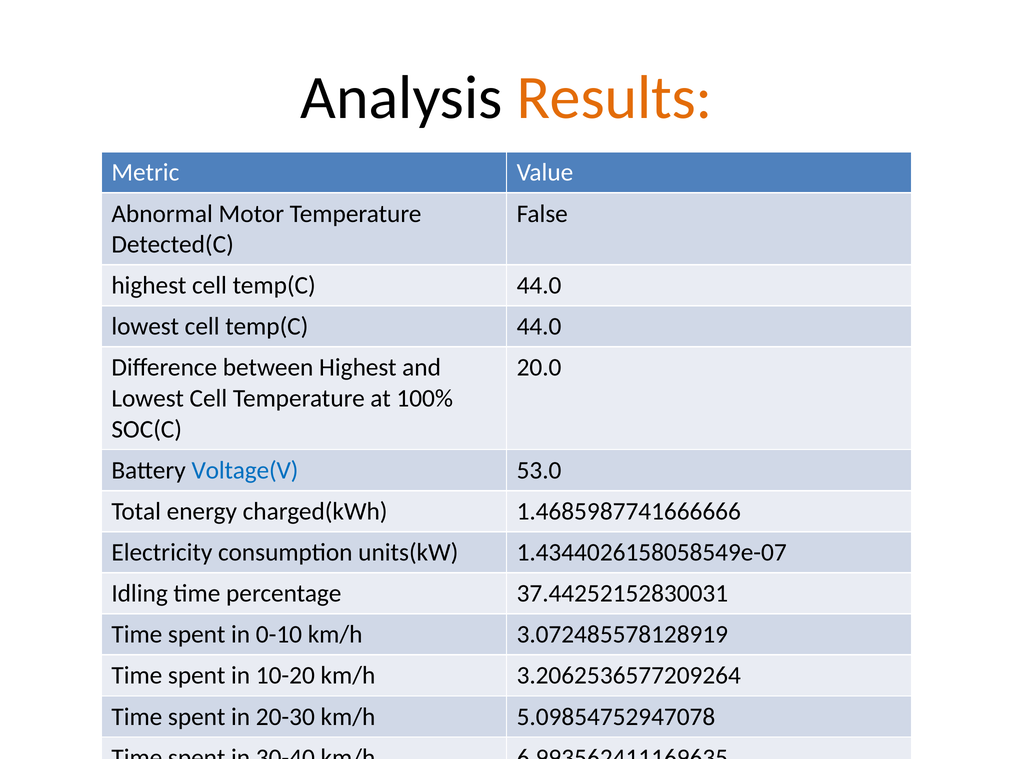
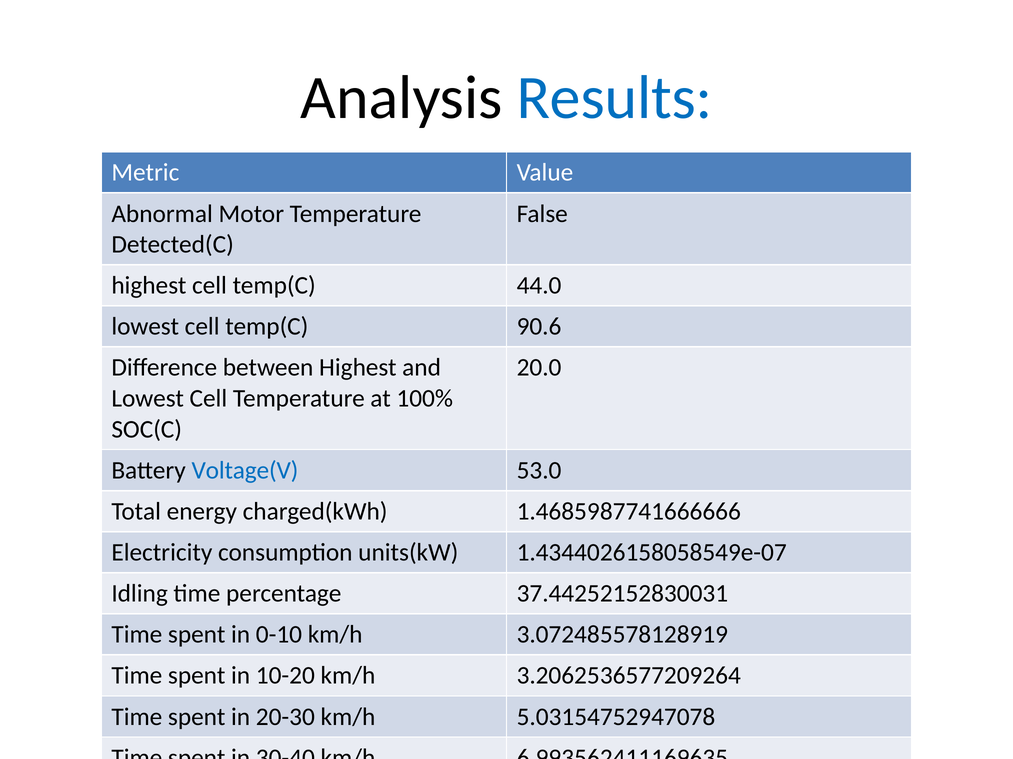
Results colour: orange -> blue
lowest cell temp(C 44.0: 44.0 -> 90.6
5.09854752947078: 5.09854752947078 -> 5.03154752947078
